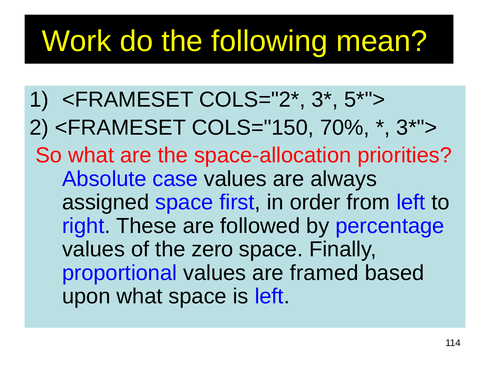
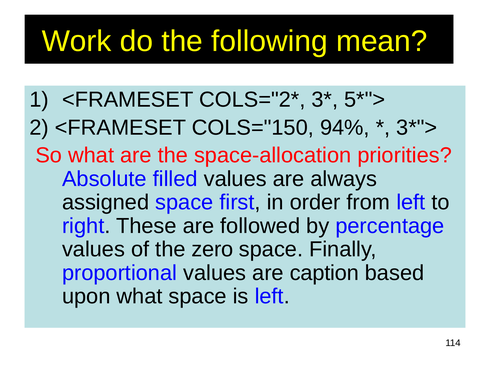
70%: 70% -> 94%
case: case -> filled
framed: framed -> caption
